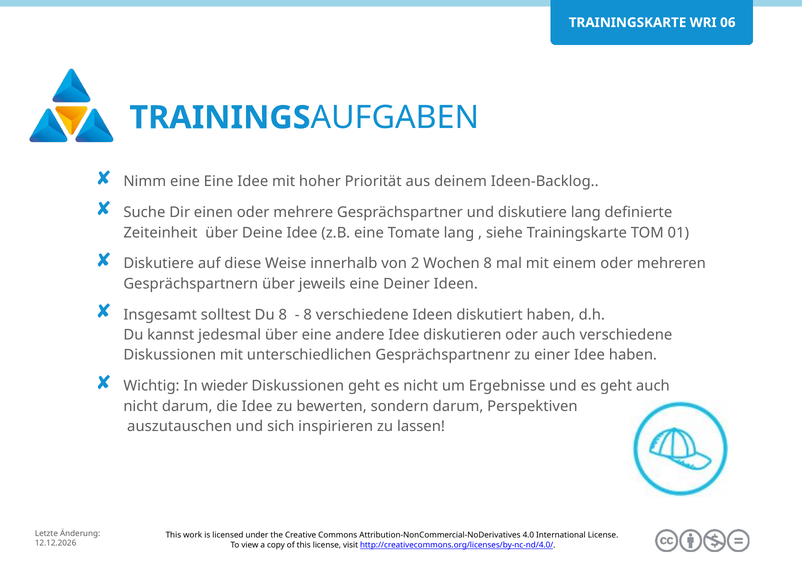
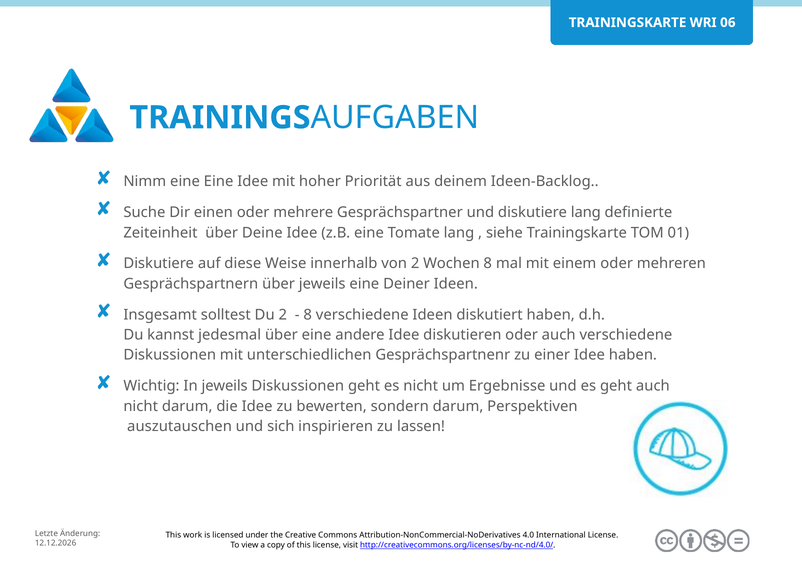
Du 8: 8 -> 2
In wieder: wieder -> jeweils
